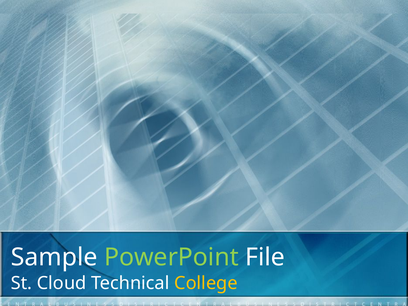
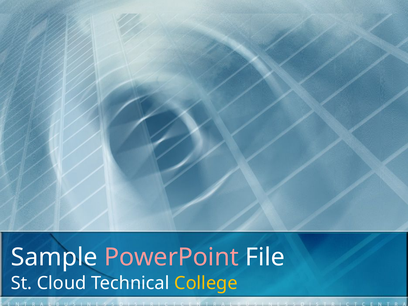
PowerPoint colour: light green -> pink
